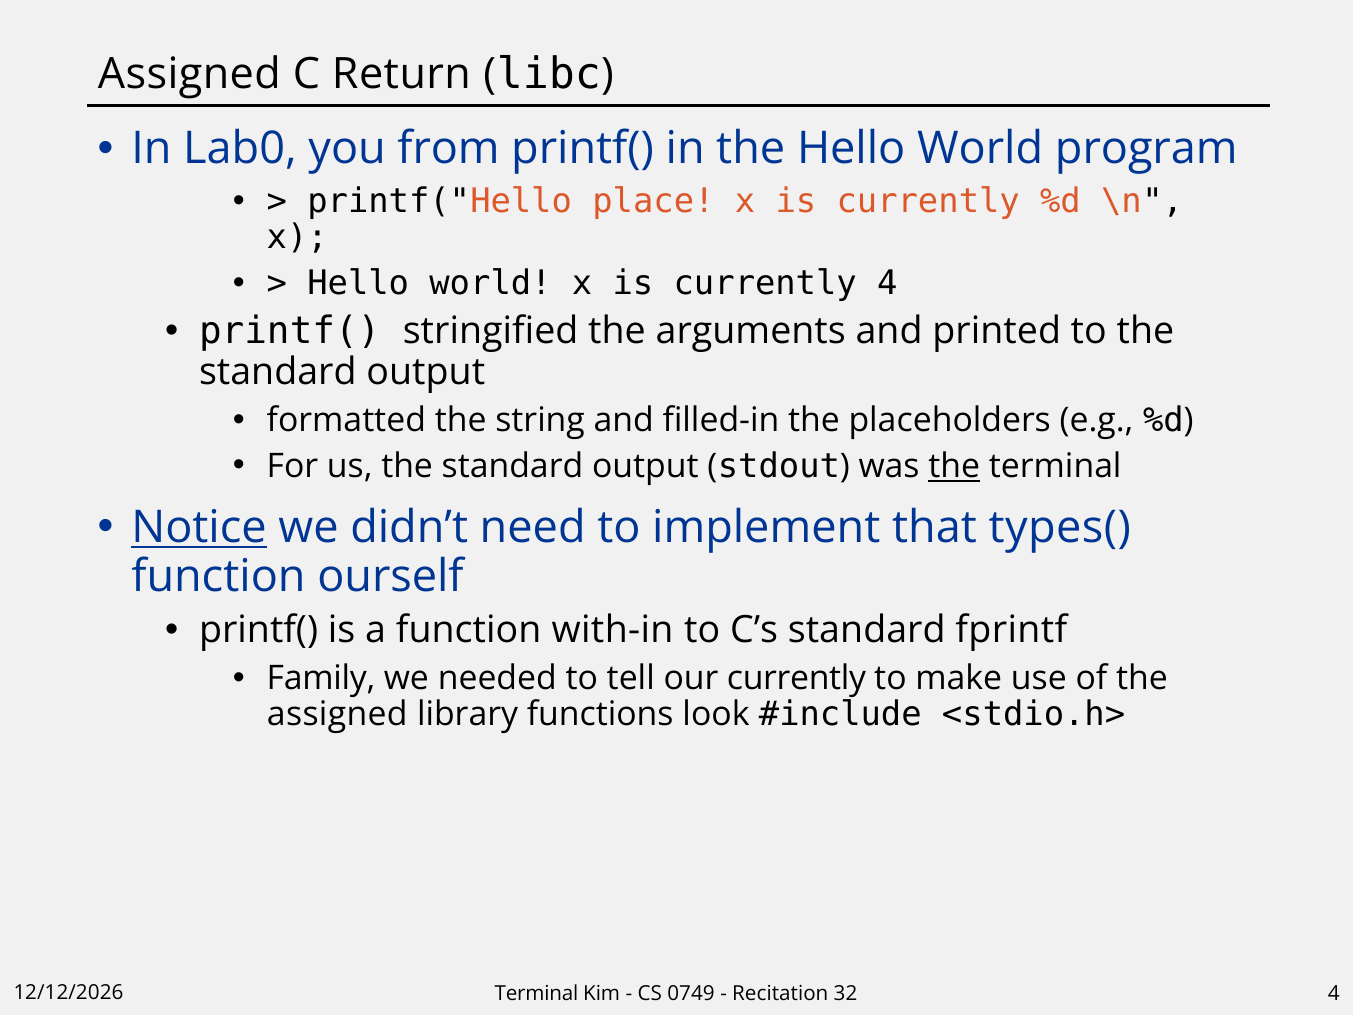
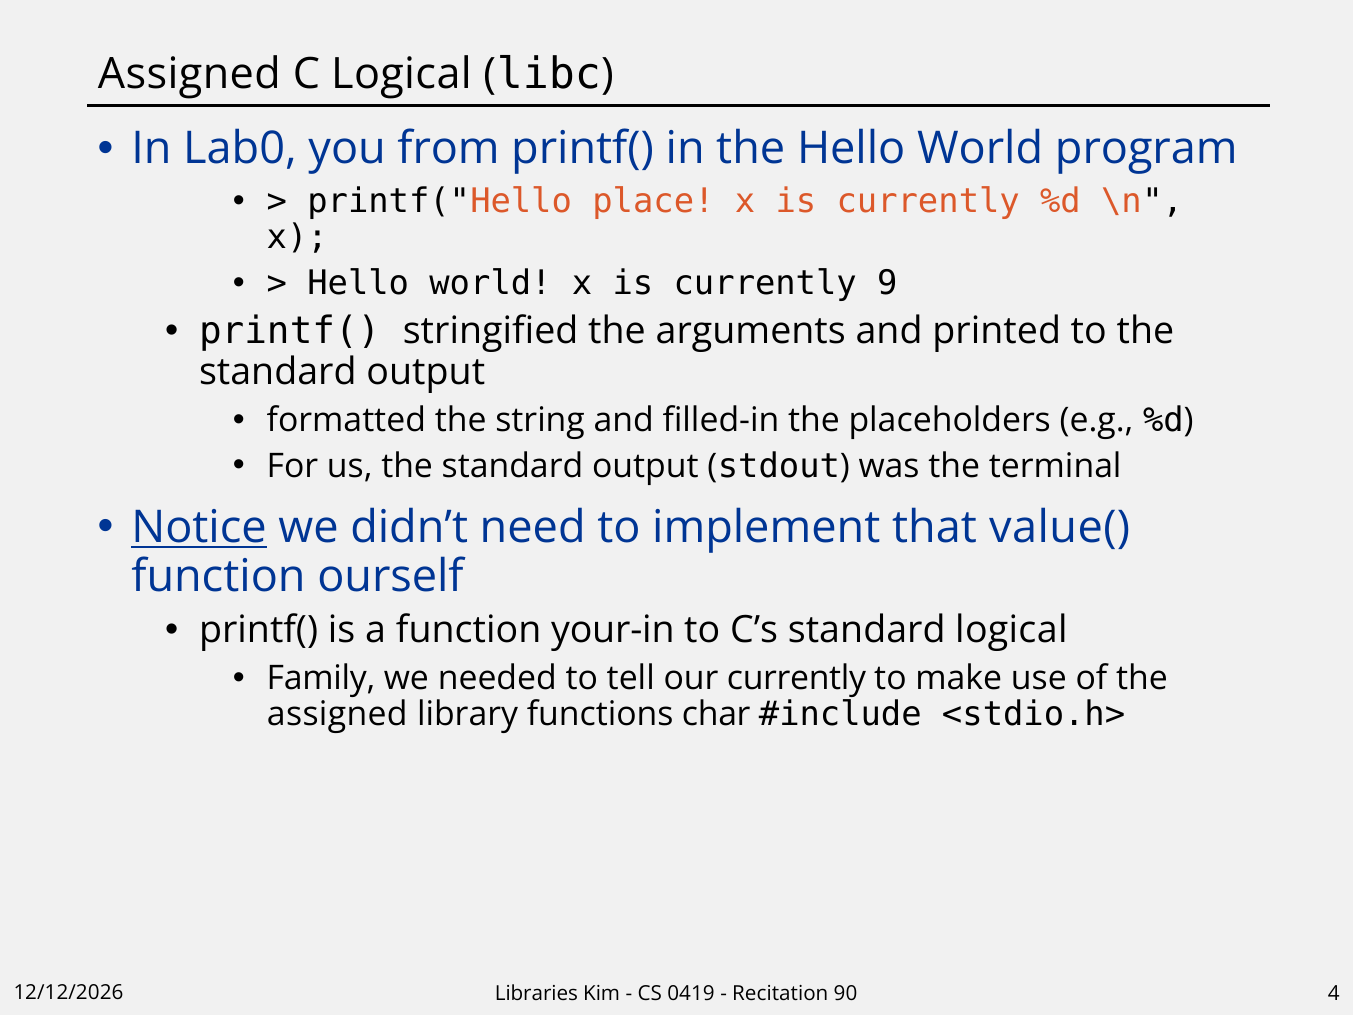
C Return: Return -> Logical
currently 4: 4 -> 9
the at (954, 466) underline: present -> none
types(: types( -> value(
with-in: with-in -> your-in
standard fprintf: fprintf -> logical
look: look -> char
Terminal at (536, 994): Terminal -> Libraries
0749: 0749 -> 0419
32: 32 -> 90
